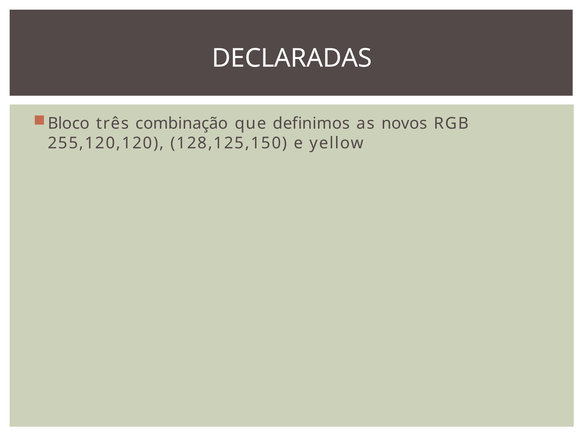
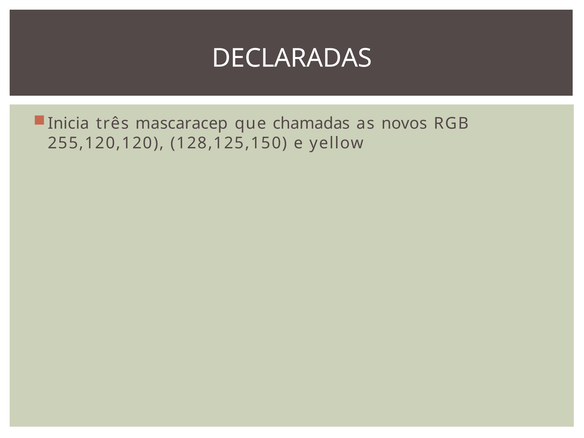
Bloco: Bloco -> Inicia
combinação: combinação -> mascaracep
definimos: definimos -> chamadas
